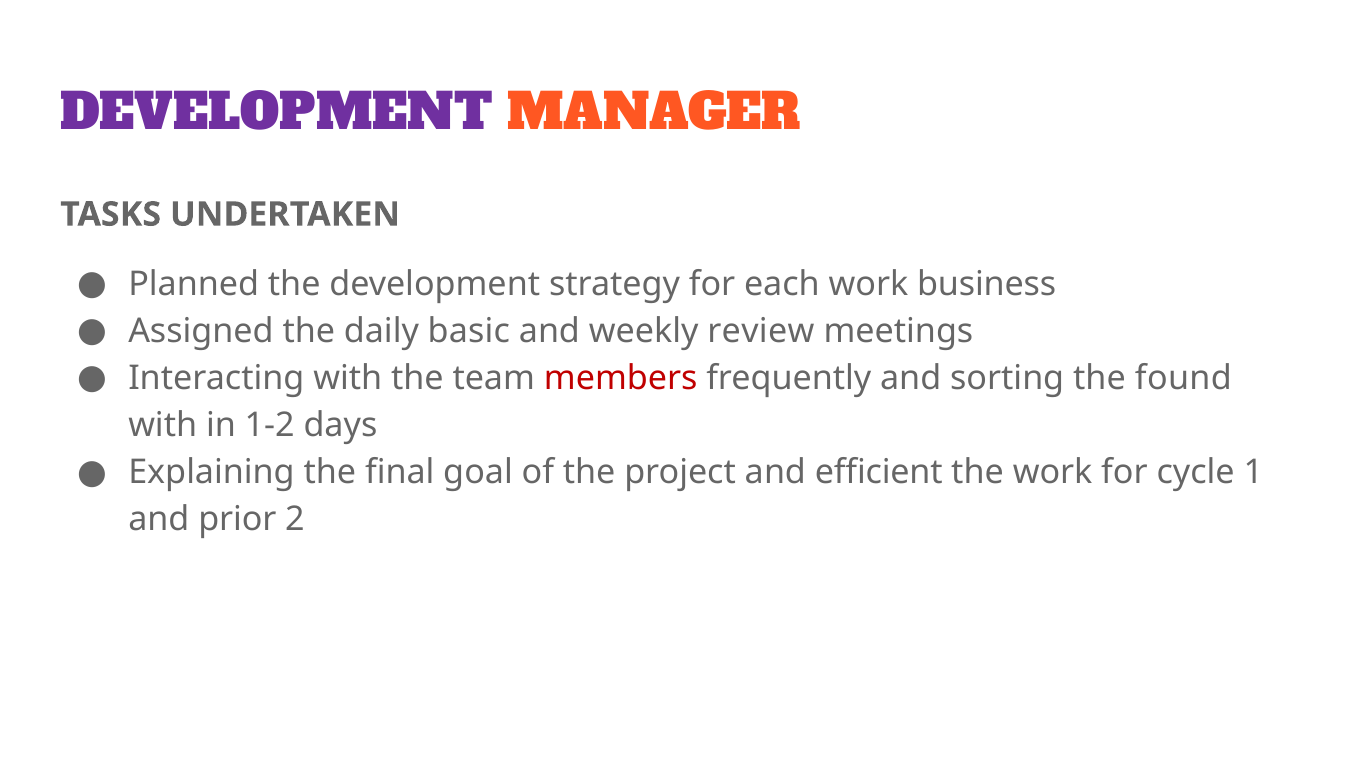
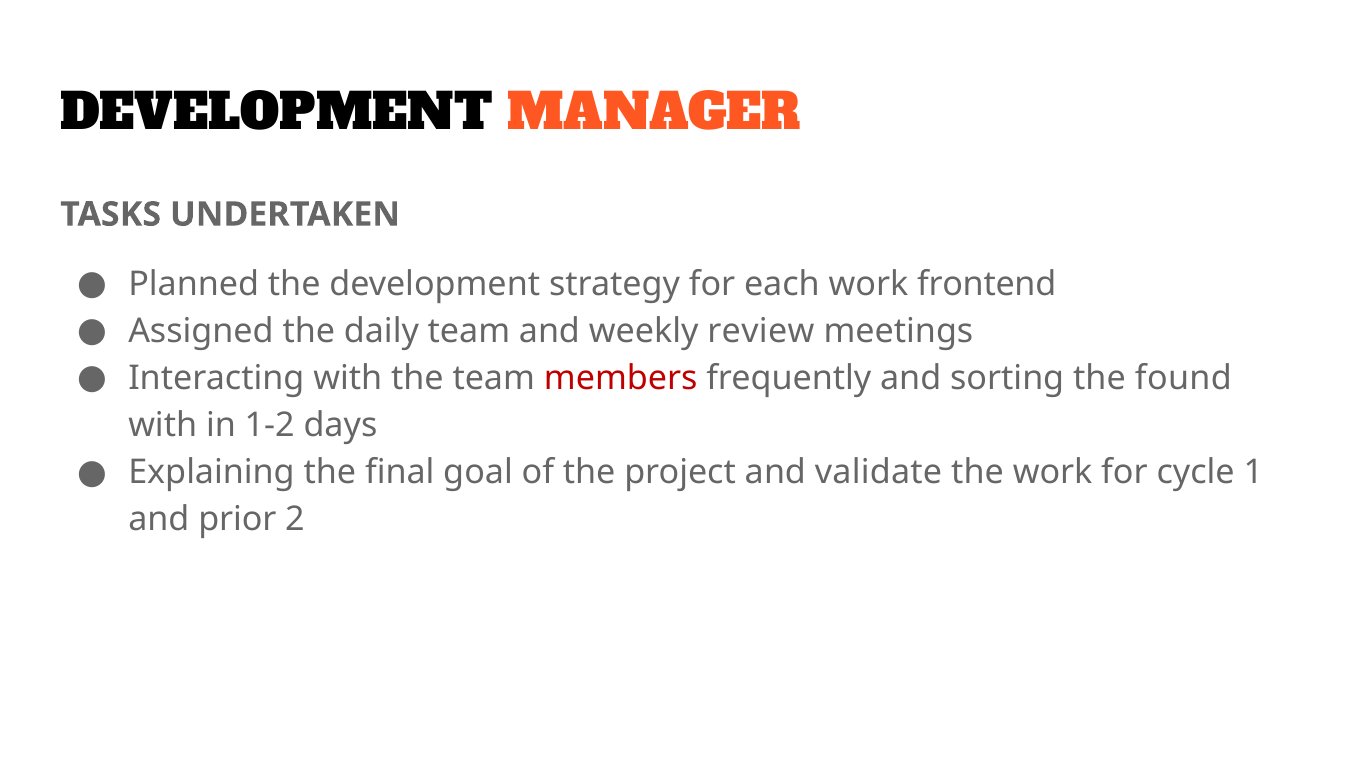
DEVELOPMENT at (276, 113) colour: purple -> black
business: business -> frontend
daily basic: basic -> team
efficient: efficient -> validate
